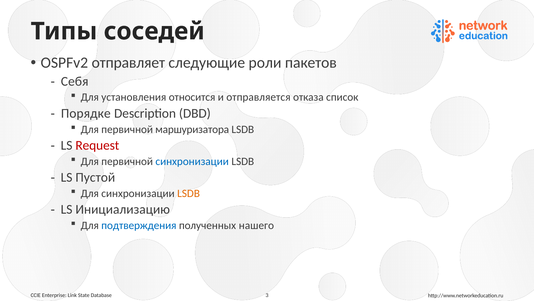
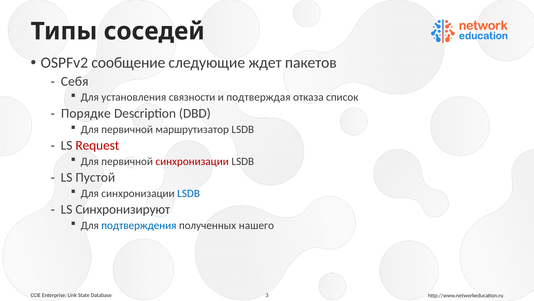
отправляет: отправляет -> сообщение
роли: роли -> ждет
относится: относится -> связности
отправляется: отправляется -> подтверждая
маршуризатора: маршуризатора -> маршрутизатор
синхронизации at (192, 161) colour: blue -> red
LSDB at (189, 193) colour: orange -> blue
Инициализацию: Инициализацию -> Синхронизируют
